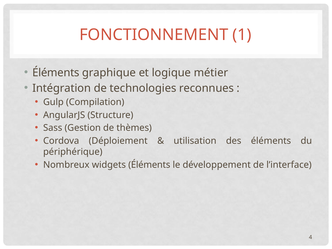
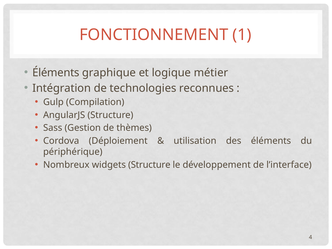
widgets Éléments: Éléments -> Structure
